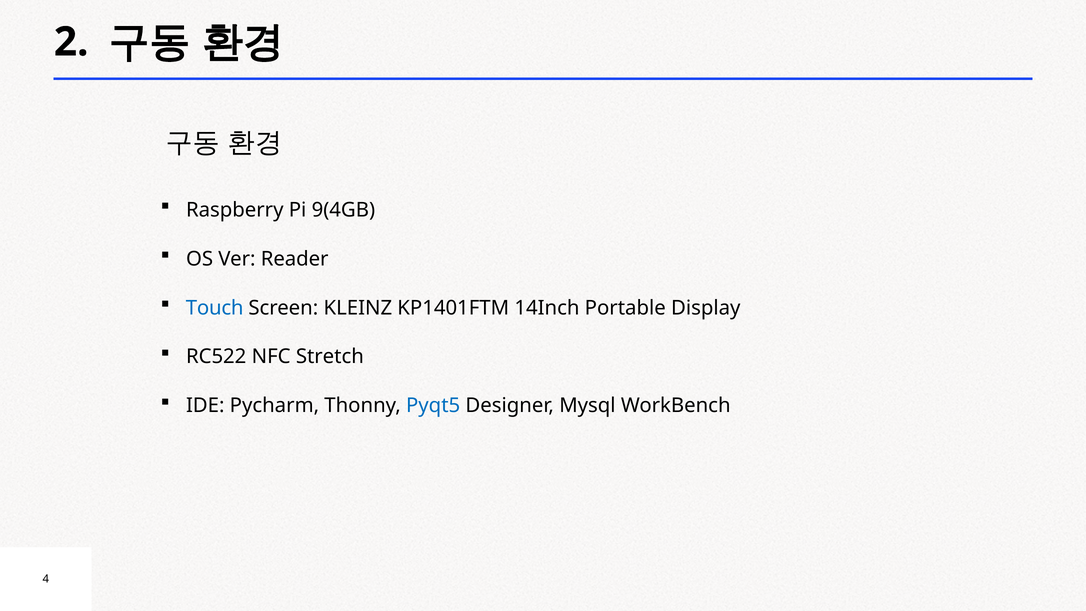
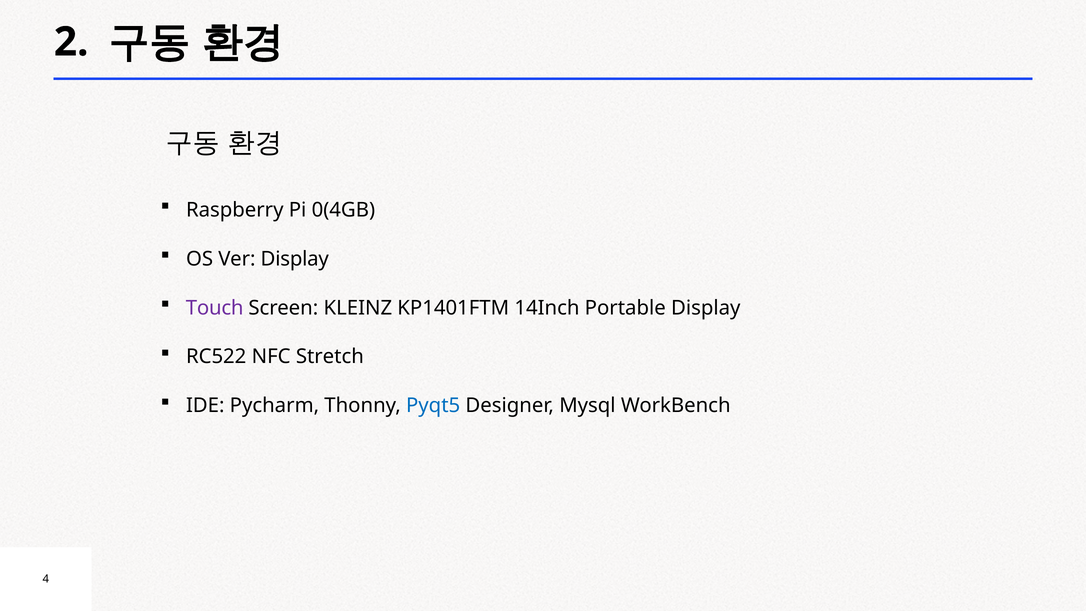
9(4GB: 9(4GB -> 0(4GB
Ver Reader: Reader -> Display
Touch colour: blue -> purple
